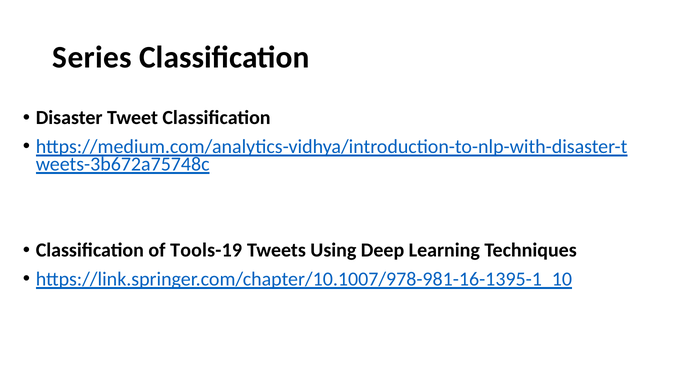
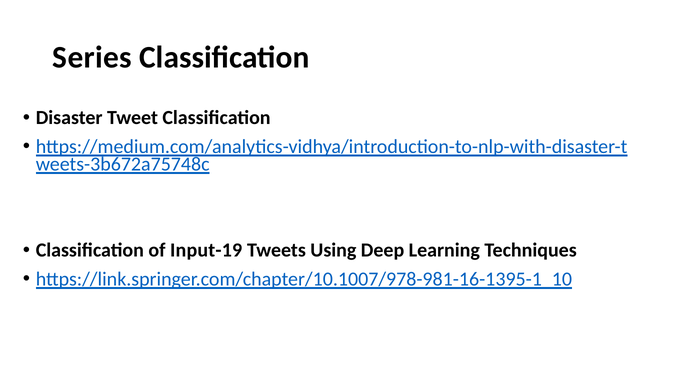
Tools-19: Tools-19 -> Input-19
